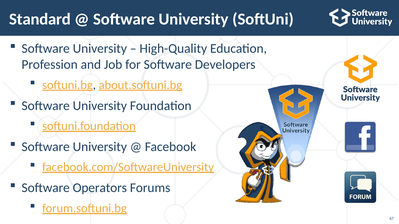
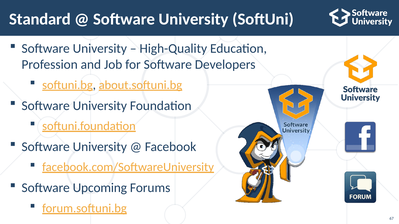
Operators: Operators -> Upcoming
